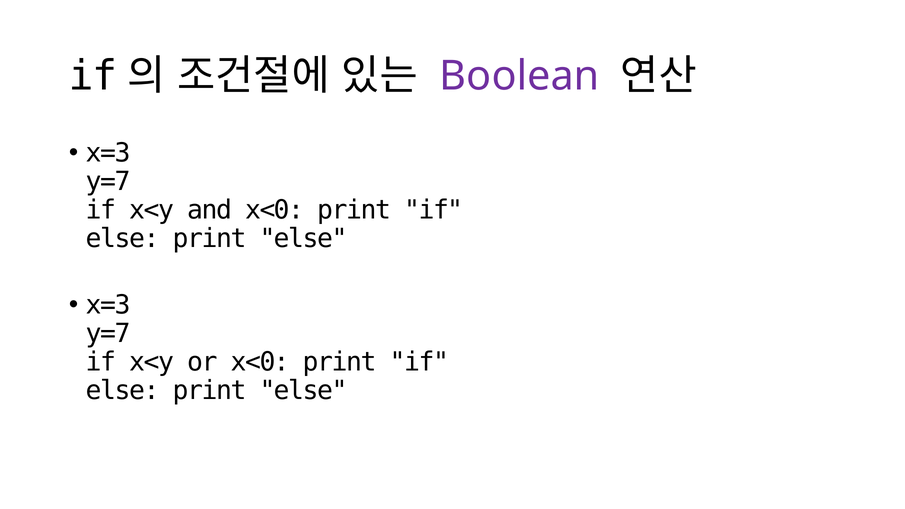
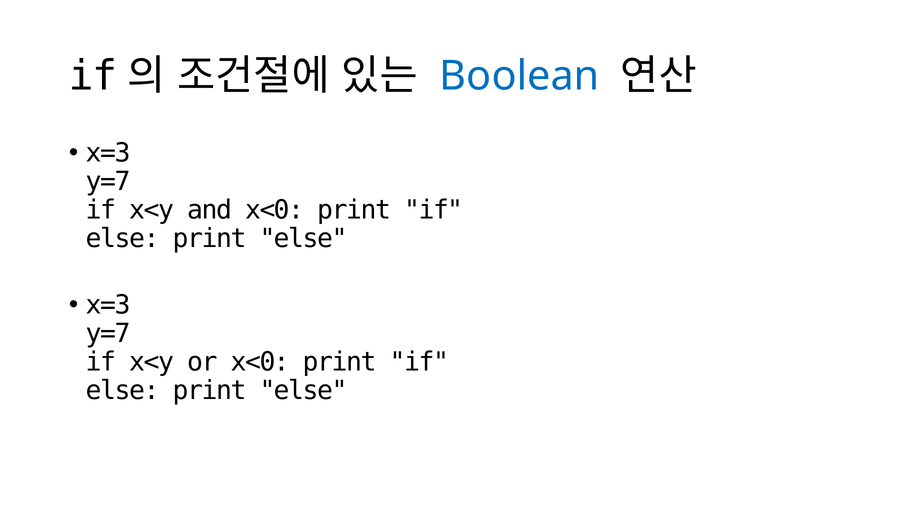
Boolean colour: purple -> blue
